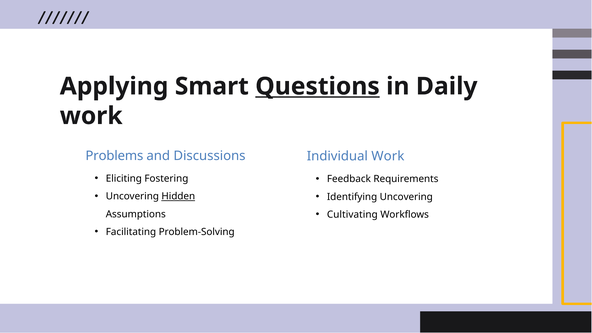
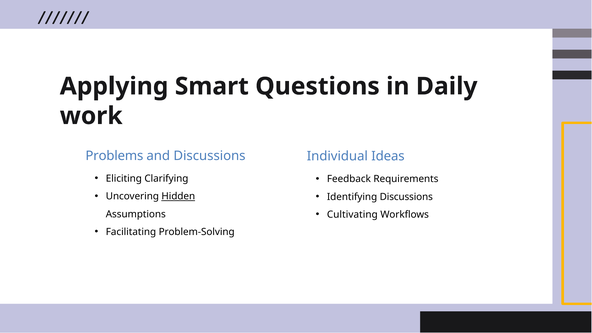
Questions underline: present -> none
Individual Work: Work -> Ideas
Fostering: Fostering -> Clarifying
Identifying Uncovering: Uncovering -> Discussions
